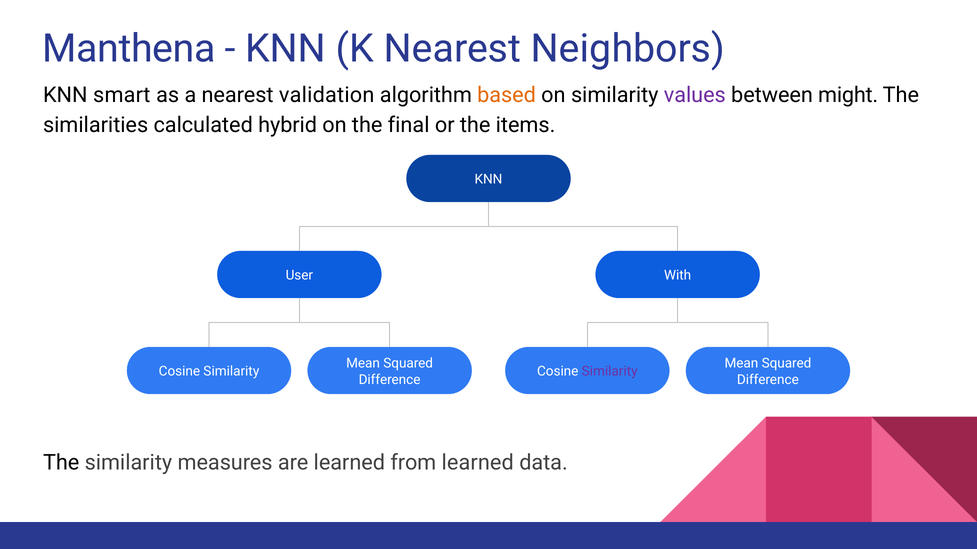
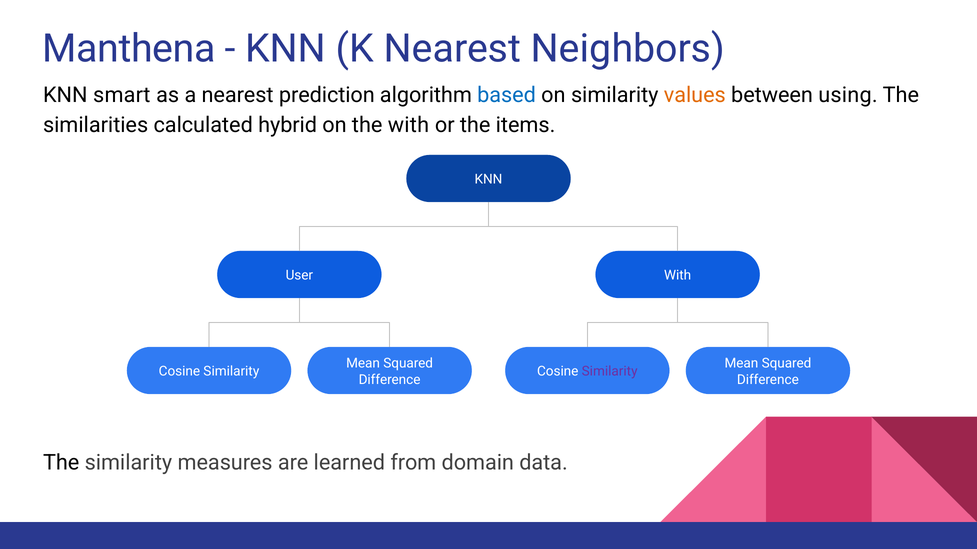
validation: validation -> prediction
based colour: orange -> blue
values colour: purple -> orange
might: might -> using
the final: final -> with
from learned: learned -> domain
